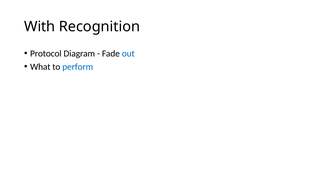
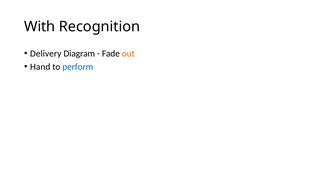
Protocol: Protocol -> Delivery
out colour: blue -> orange
What: What -> Hand
